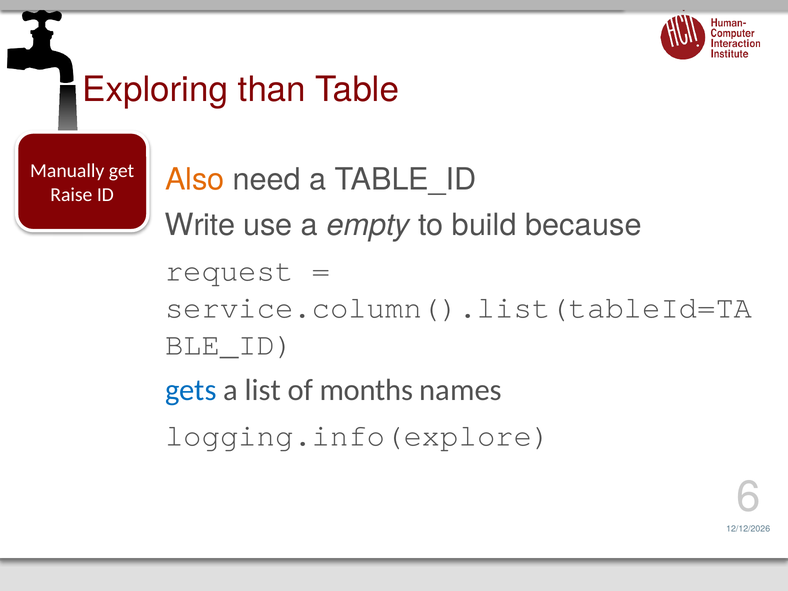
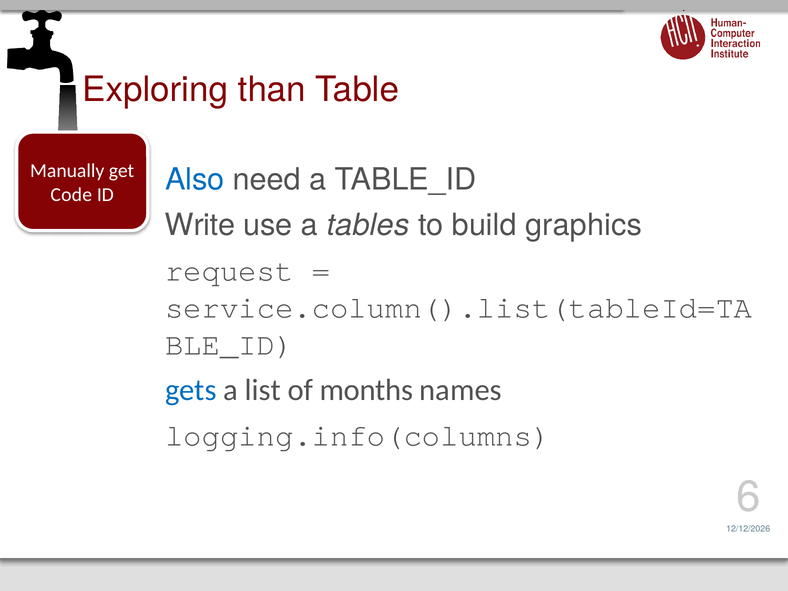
Also colour: orange -> blue
Raise: Raise -> Code
empty: empty -> tables
because: because -> graphics
logging.info(explore: logging.info(explore -> logging.info(columns
